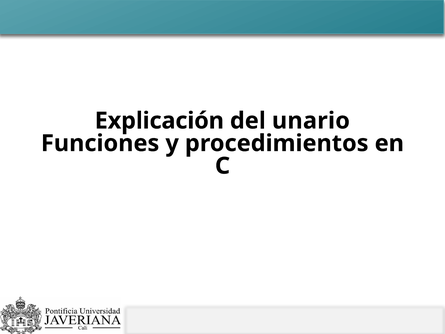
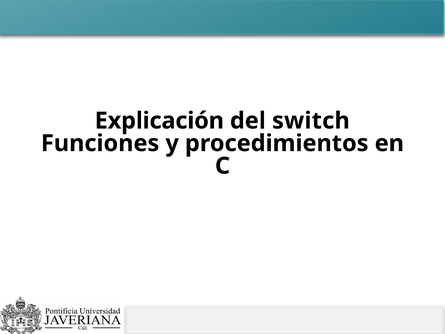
unario: unario -> switch
